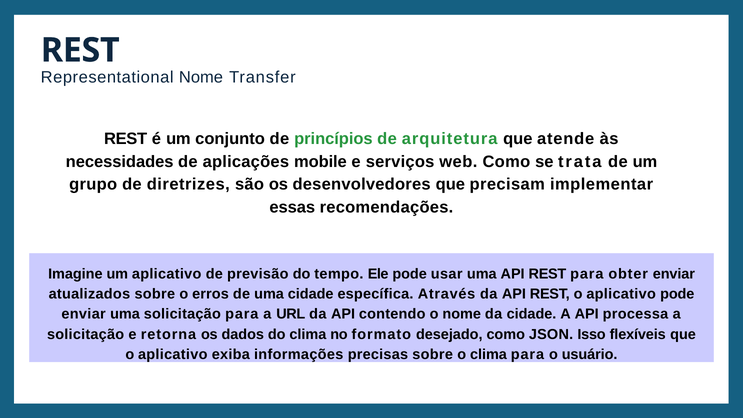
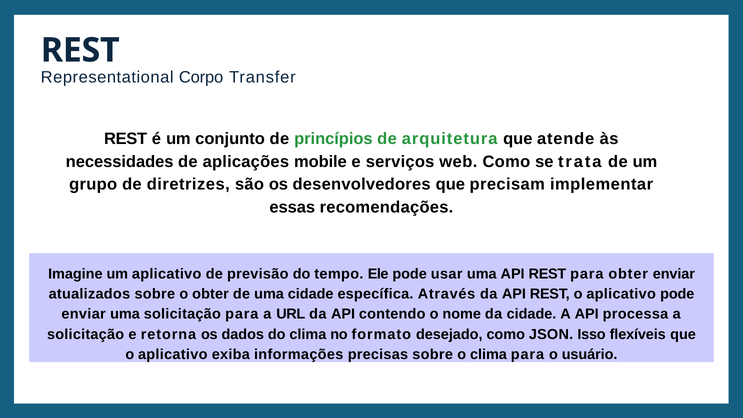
Representational Nome: Nome -> Corpo
o erros: erros -> obter
